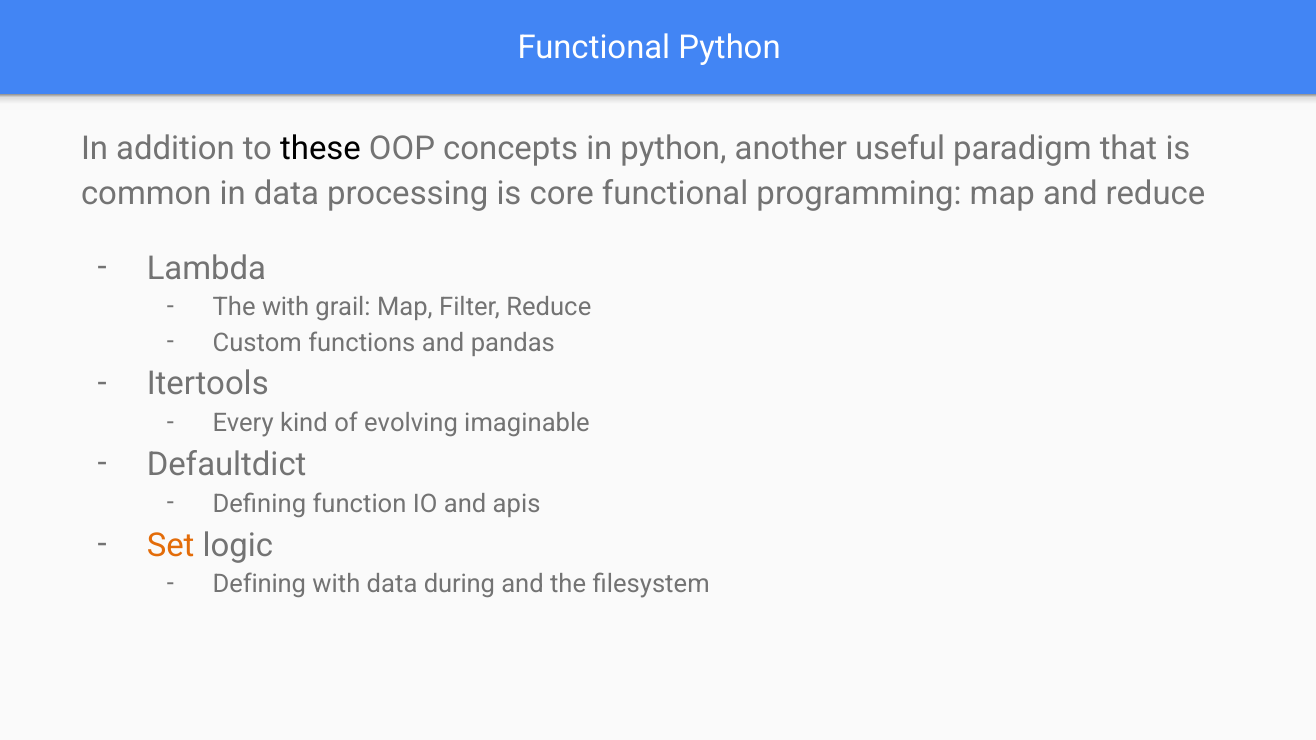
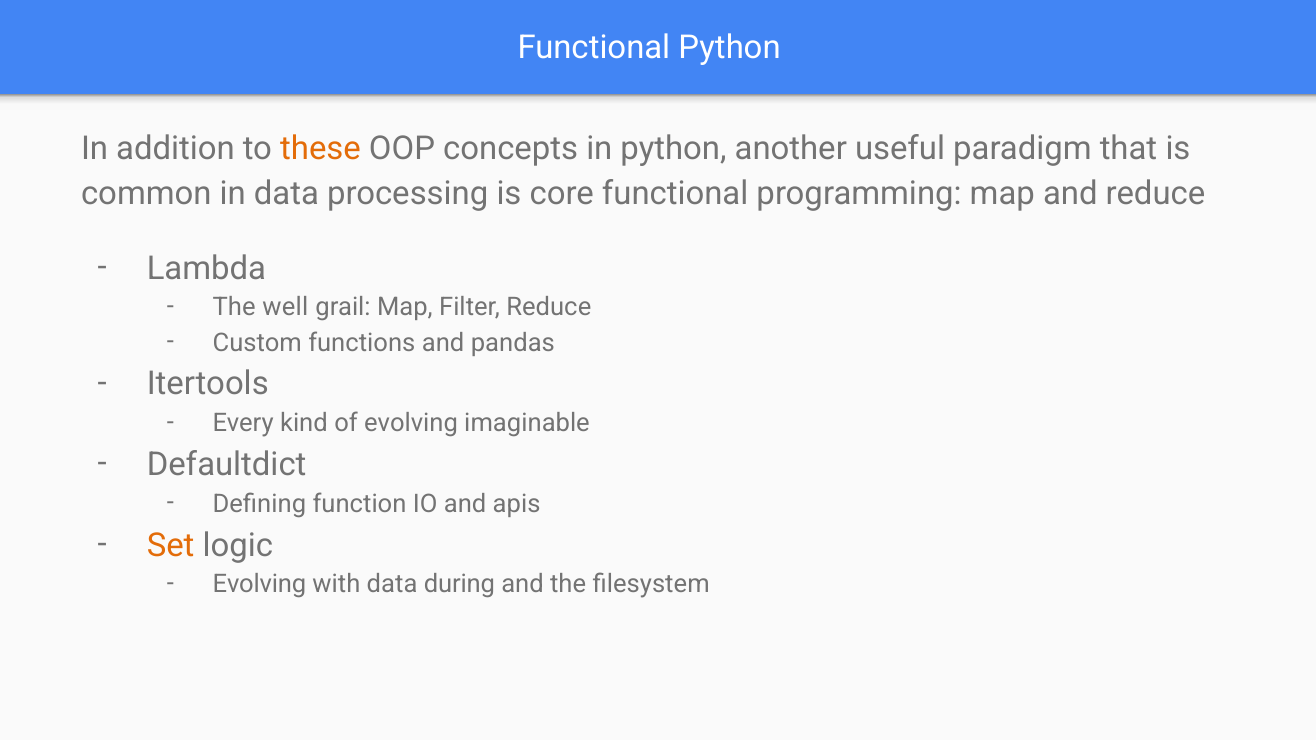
these colour: black -> orange
The with: with -> well
Defining at (259, 585): Defining -> Evolving
